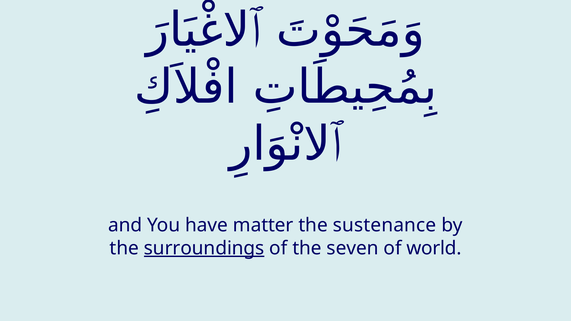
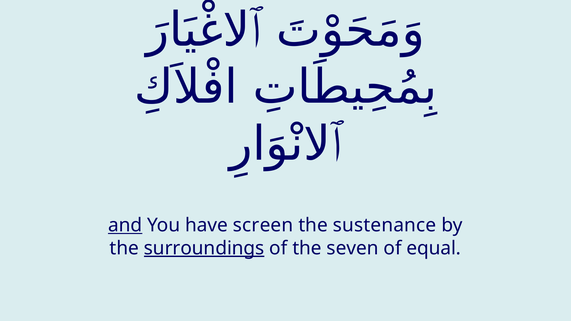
and underline: none -> present
matter: matter -> screen
world: world -> equal
